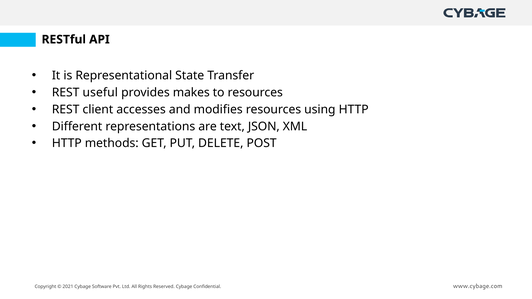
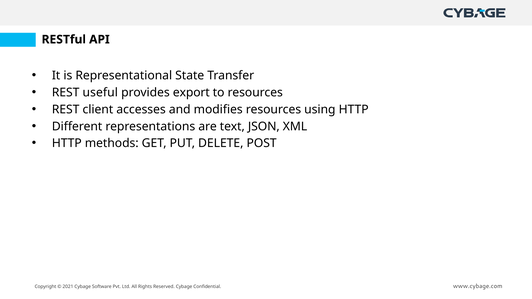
makes: makes -> export
